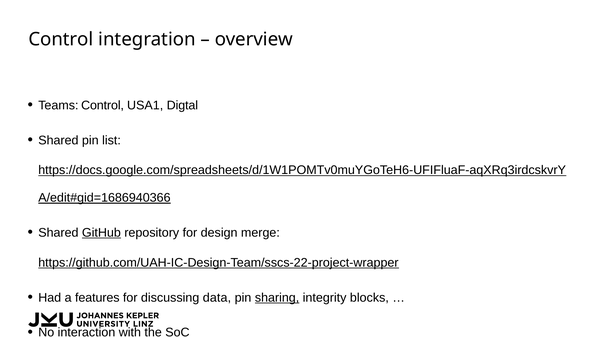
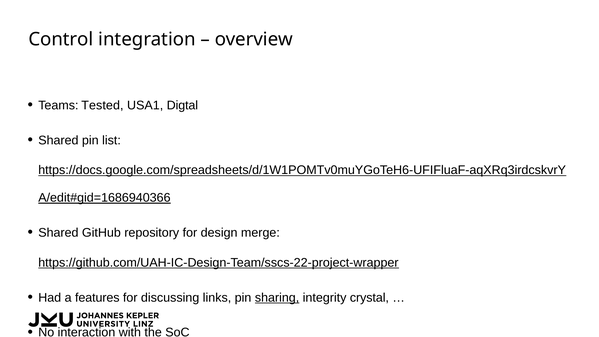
Teams Control: Control -> Tested
GitHub underline: present -> none
data: data -> links
blocks: blocks -> crystal
